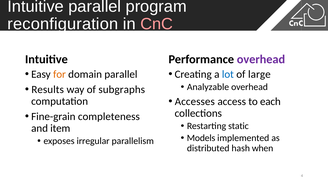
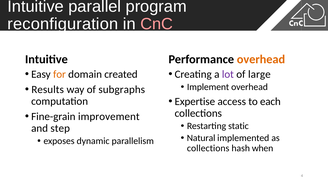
overhead at (261, 59) colour: purple -> orange
domain parallel: parallel -> created
lot colour: blue -> purple
Analyzable: Analyzable -> Implement
Accesses: Accesses -> Expertise
completeness: completeness -> improvement
item: item -> step
Models: Models -> Natural
irregular: irregular -> dynamic
distributed at (208, 149): distributed -> collections
